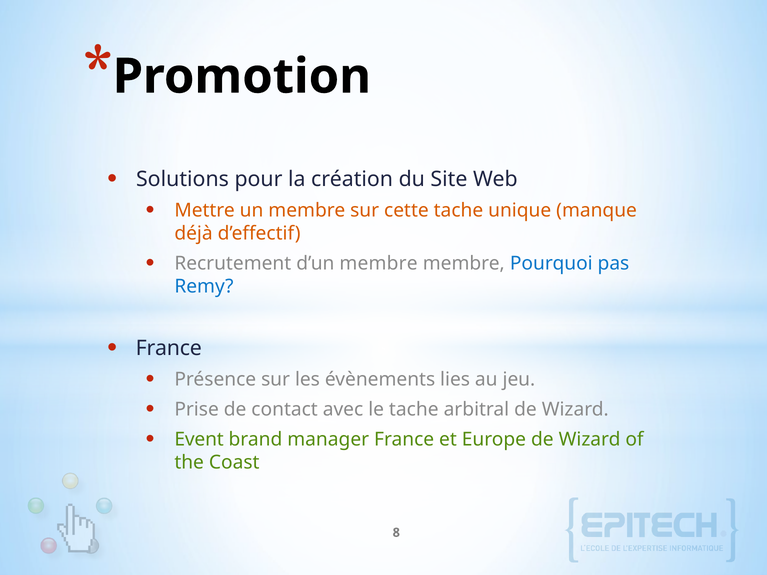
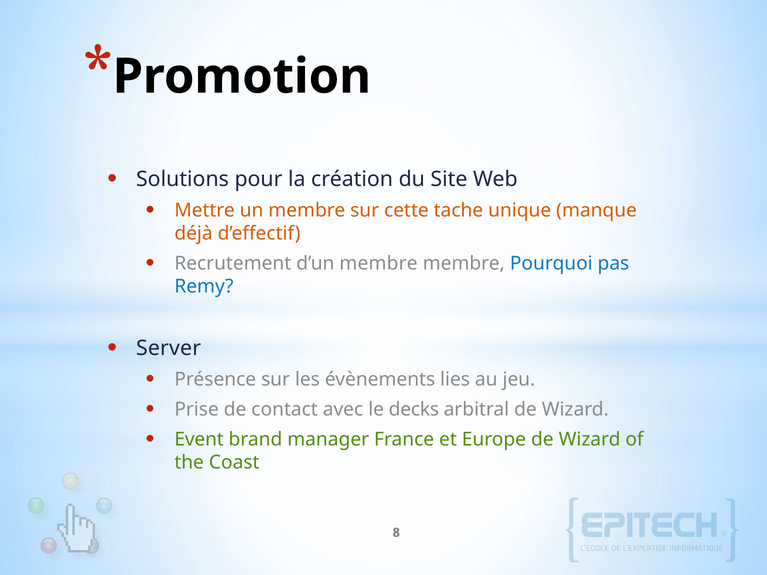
France at (169, 348): France -> Server
le tache: tache -> decks
